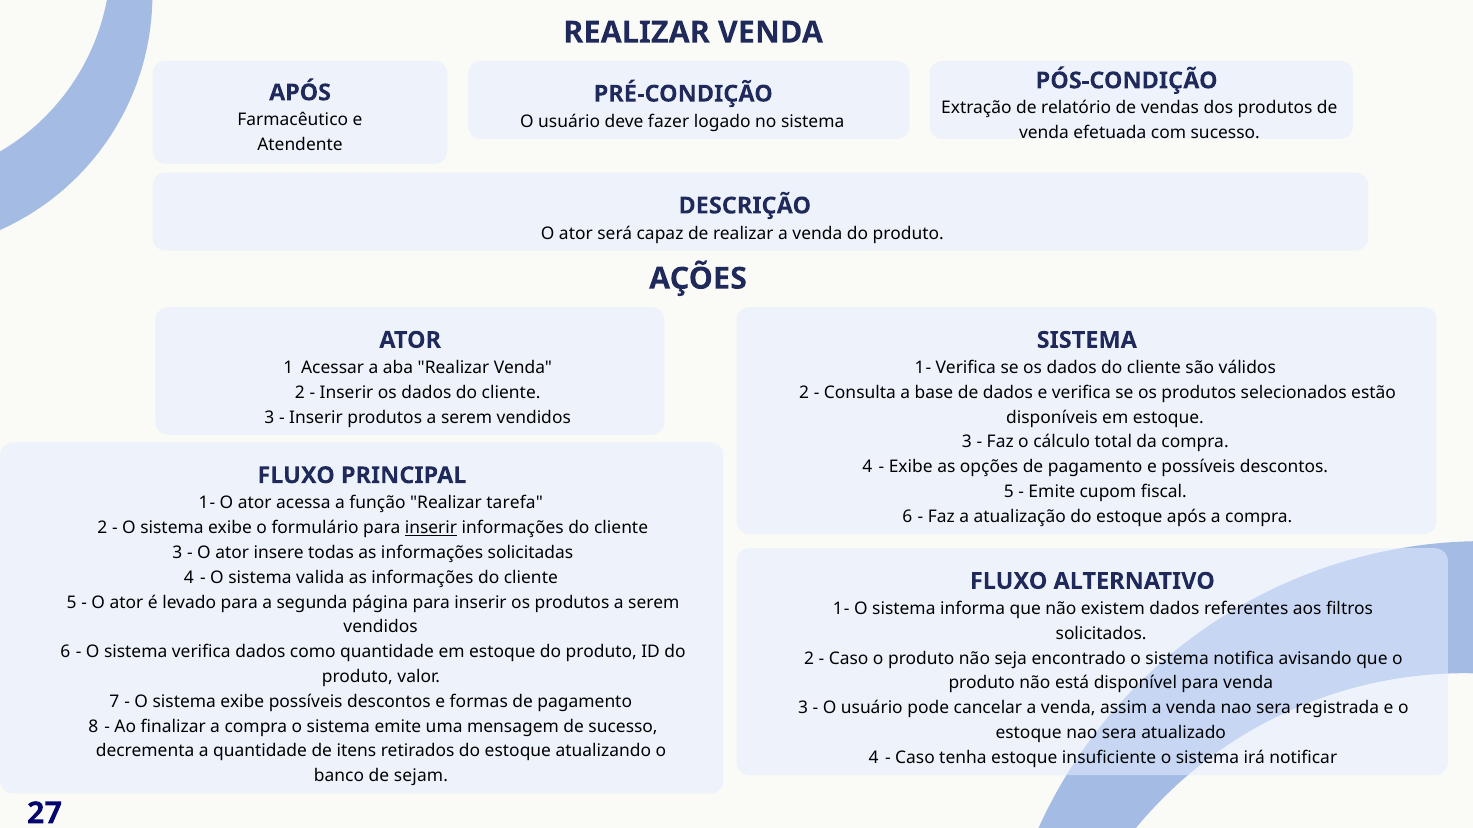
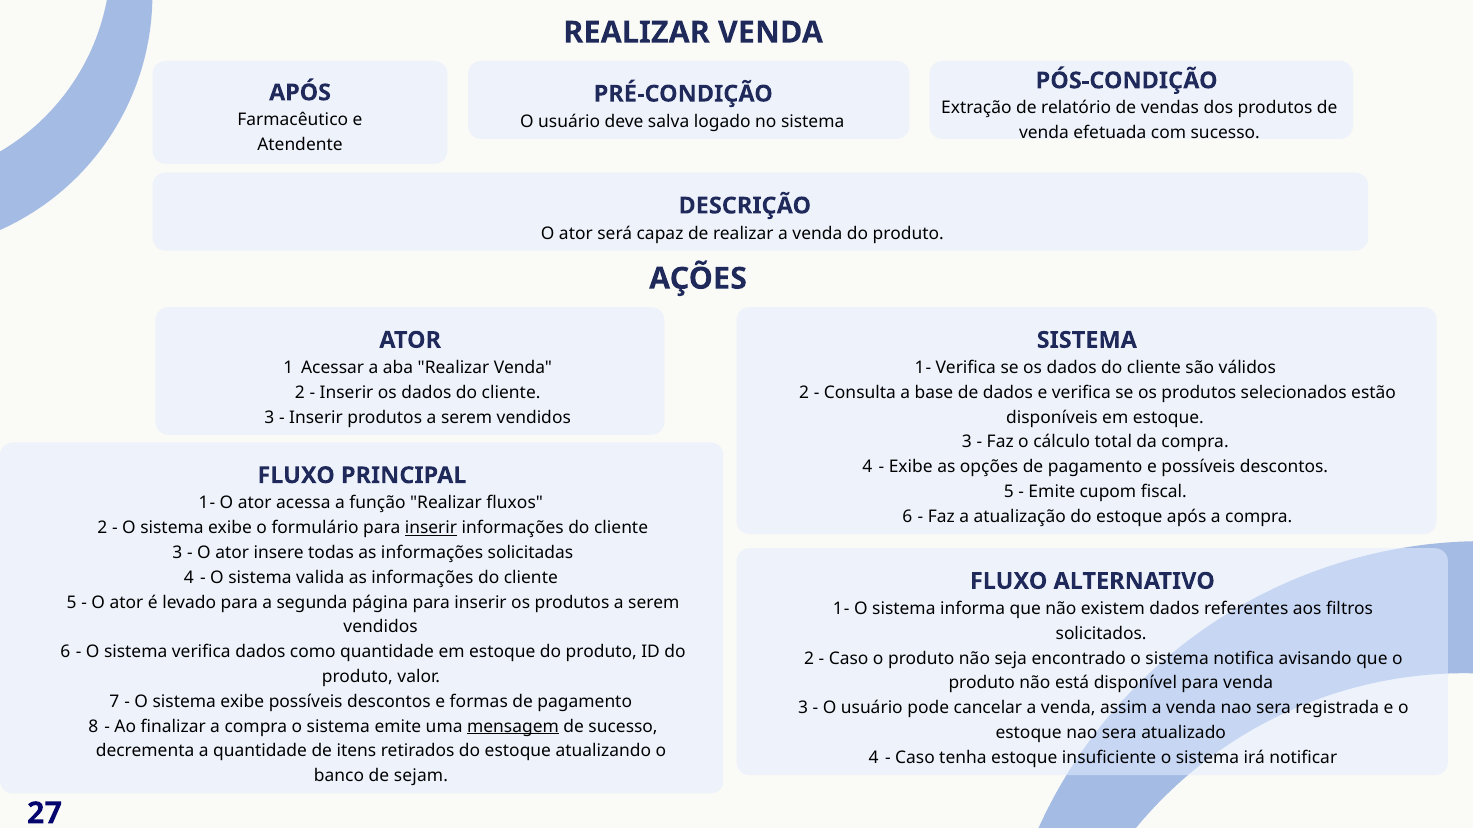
fazer: fazer -> salva
tarefa: tarefa -> fluxos
mensagem underline: none -> present
